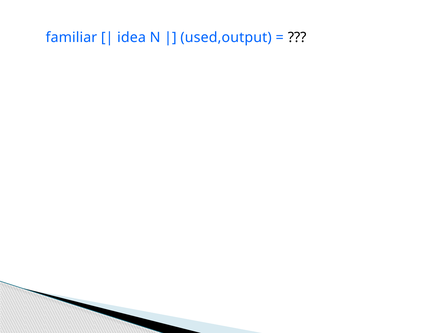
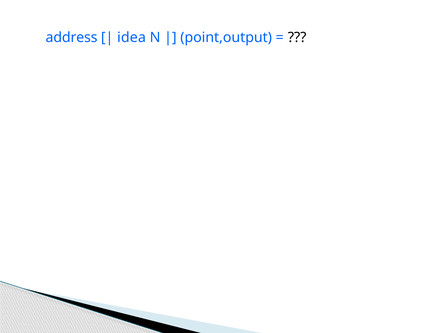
familiar: familiar -> address
used,output: used,output -> point,output
